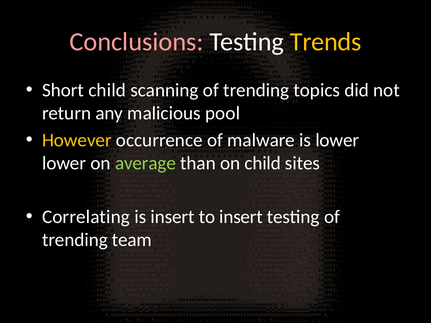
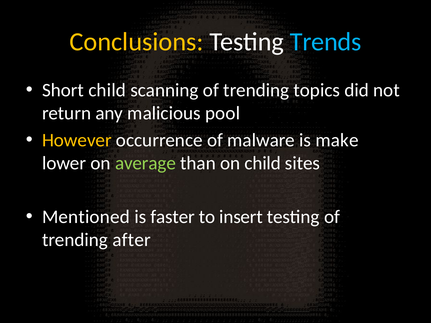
Conclusions colour: pink -> yellow
Trends colour: yellow -> light blue
is lower: lower -> make
Correlating: Correlating -> Mentioned
is insert: insert -> faster
team: team -> after
